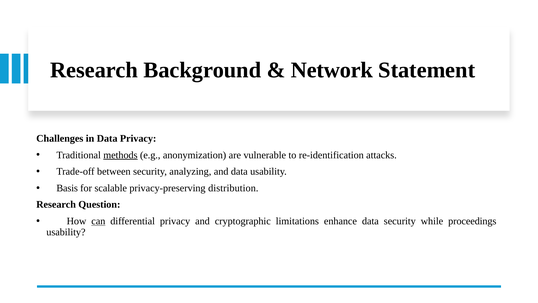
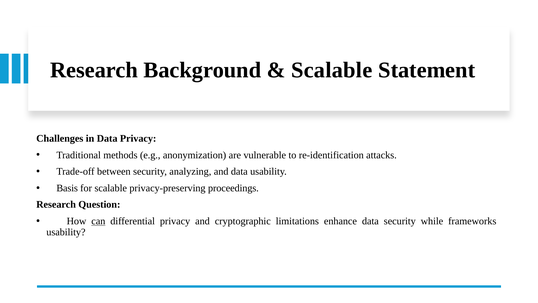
Network at (332, 70): Network -> Scalable
methods underline: present -> none
distribution: distribution -> proceedings
proceedings: proceedings -> frameworks
